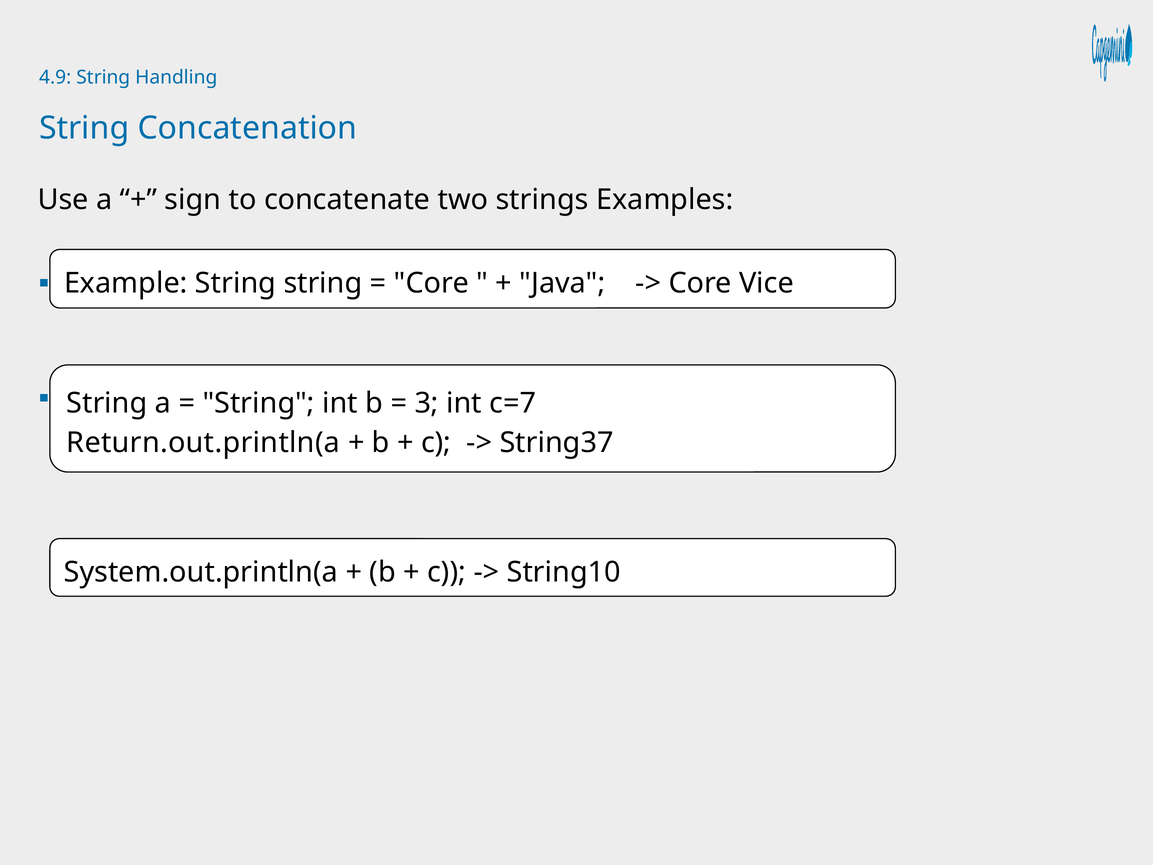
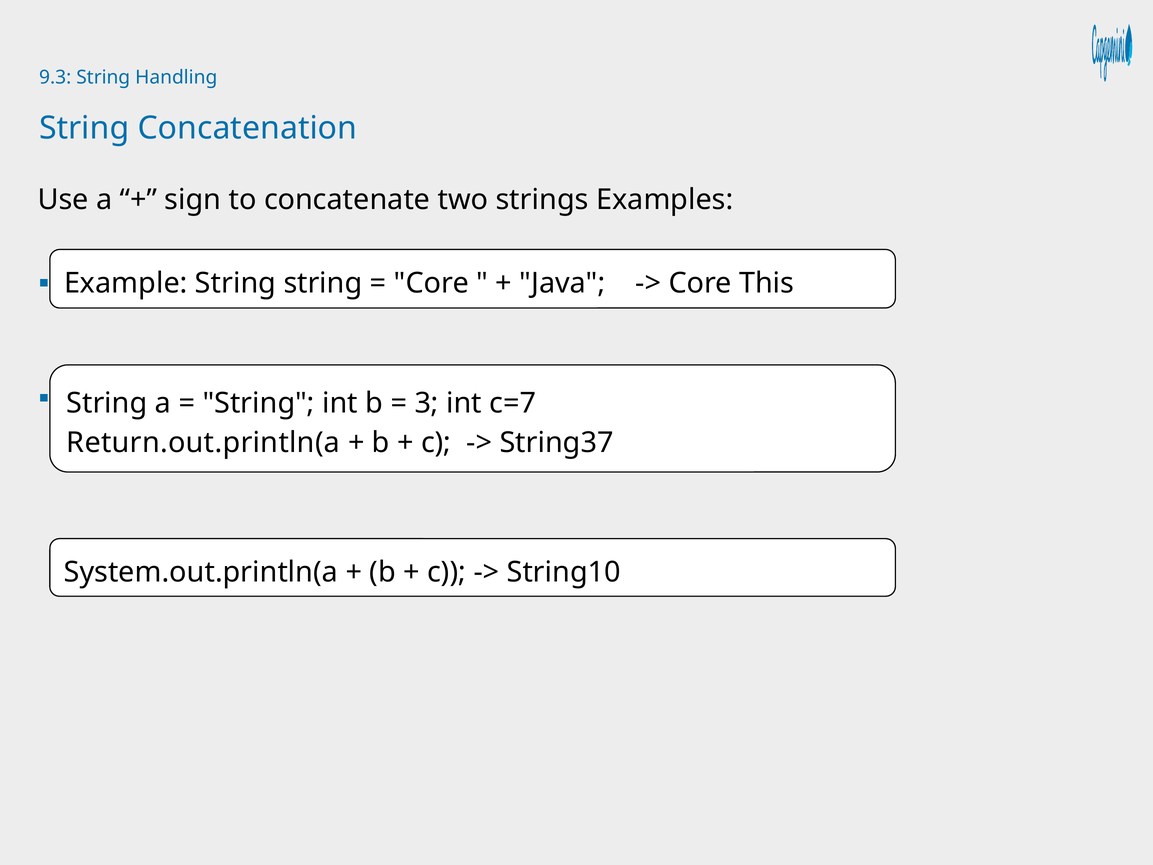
4.9: 4.9 -> 9.3
Vice: Vice -> This
